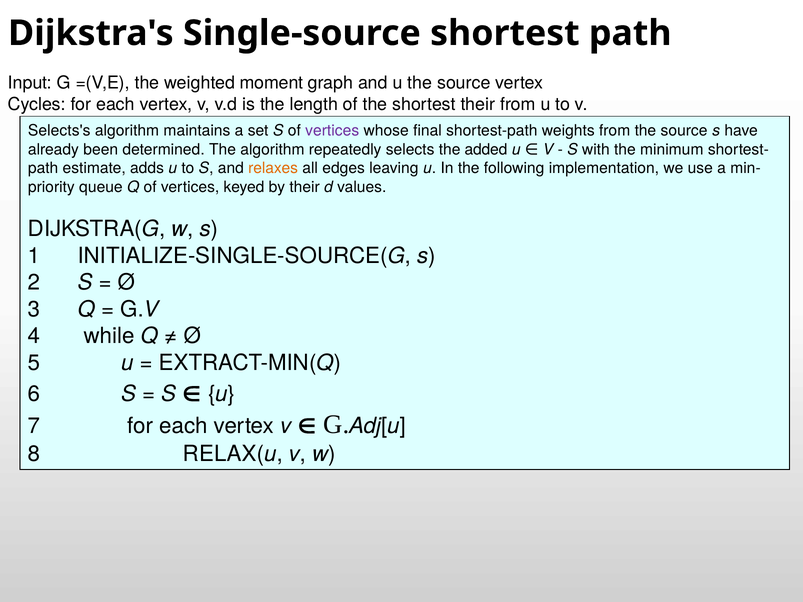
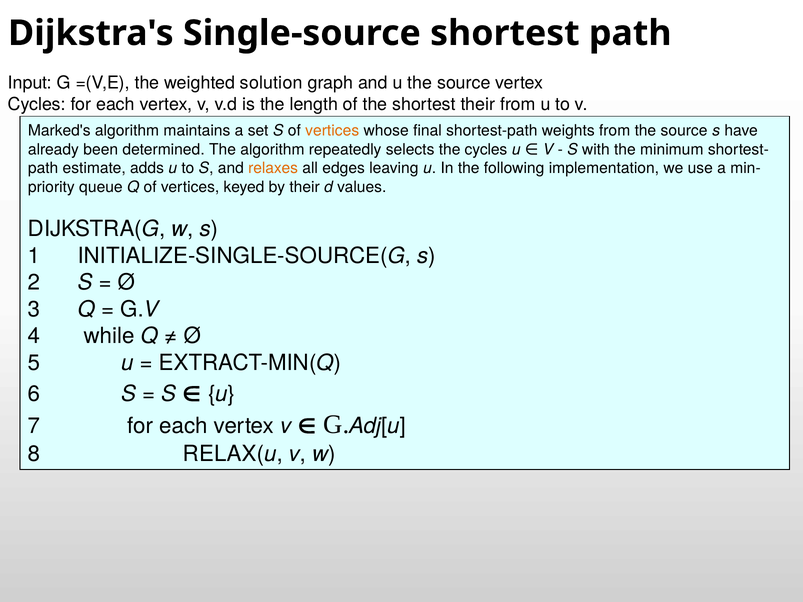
moment: moment -> solution
Selects's: Selects's -> Marked's
vertices at (332, 131) colour: purple -> orange
the added: added -> cycles
